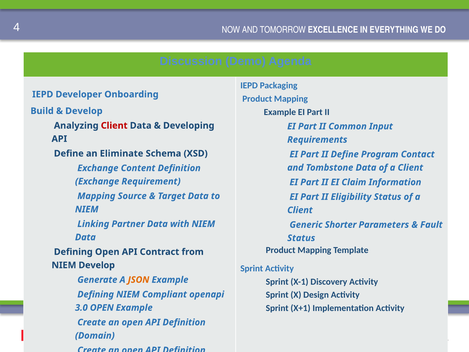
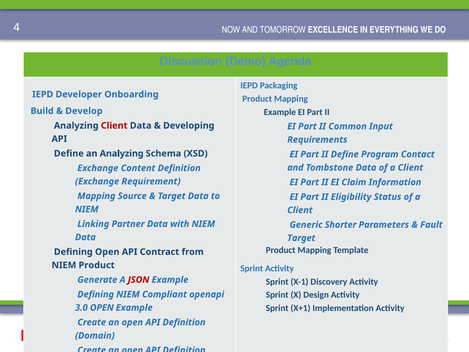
an Eliminate: Eliminate -> Analyzing
Status at (301, 238): Status -> Target
NIEM Develop: Develop -> Product
JSON colour: orange -> red
